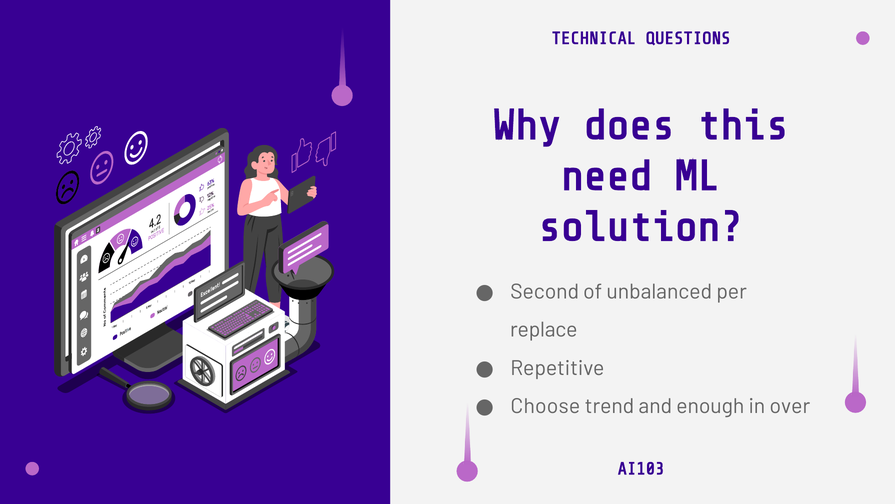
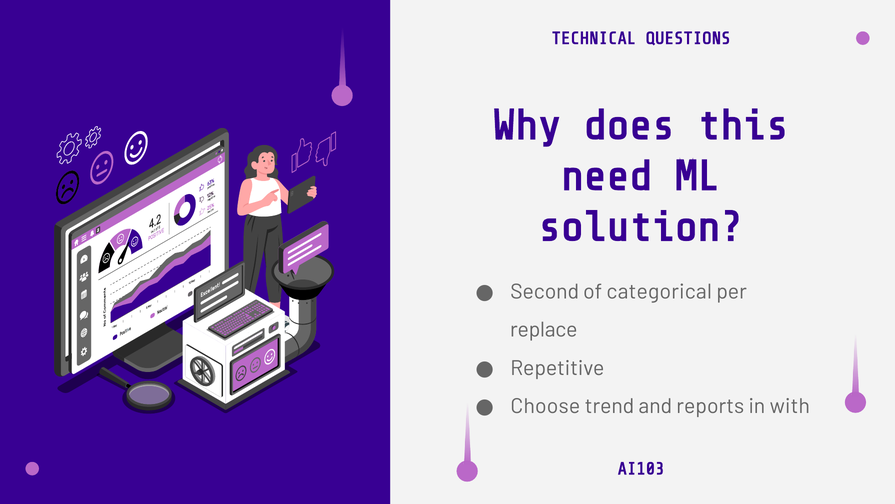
unbalanced: unbalanced -> categorical
enough: enough -> reports
over: over -> with
